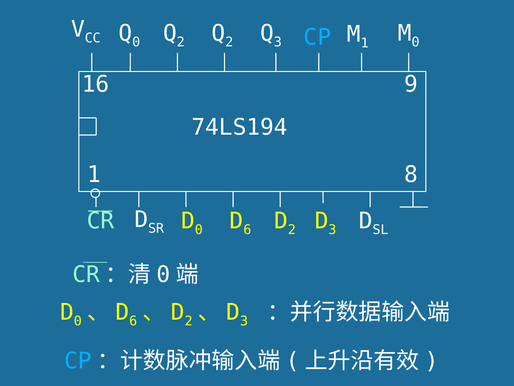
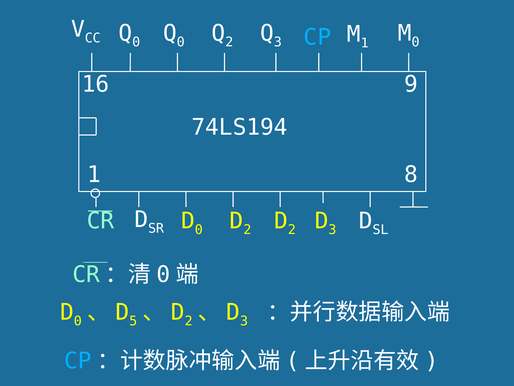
2 at (181, 42): 2 -> 0
6 at (247, 229): 6 -> 2
6 at (133, 321): 6 -> 5
